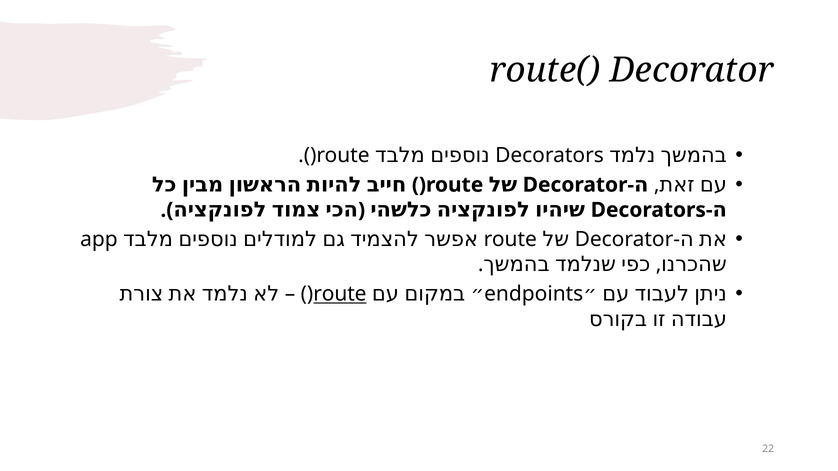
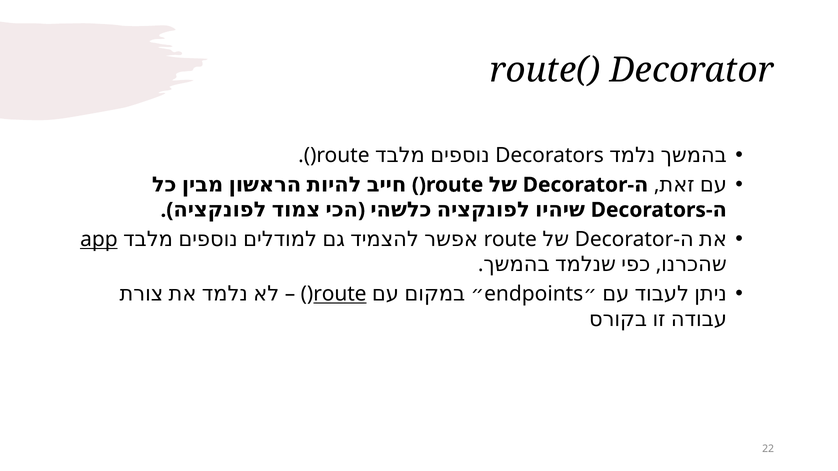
app underline: none -> present
